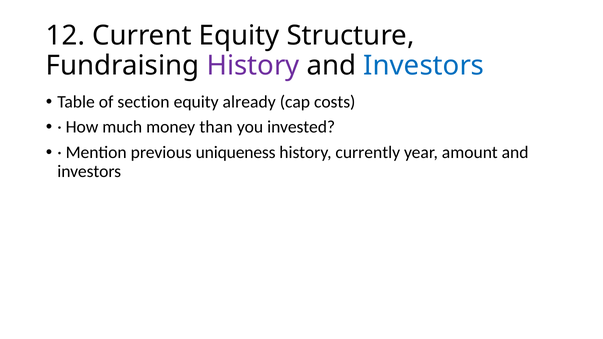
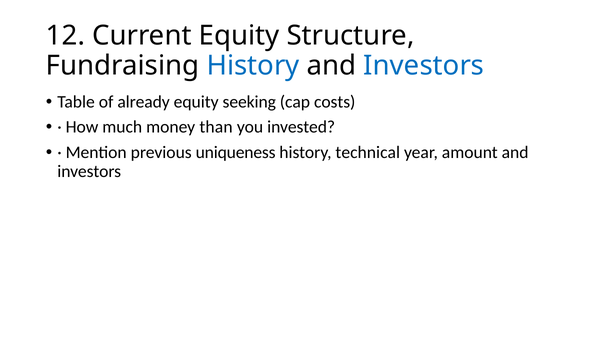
History at (253, 66) colour: purple -> blue
section: section -> already
already: already -> seeking
currently: currently -> technical
